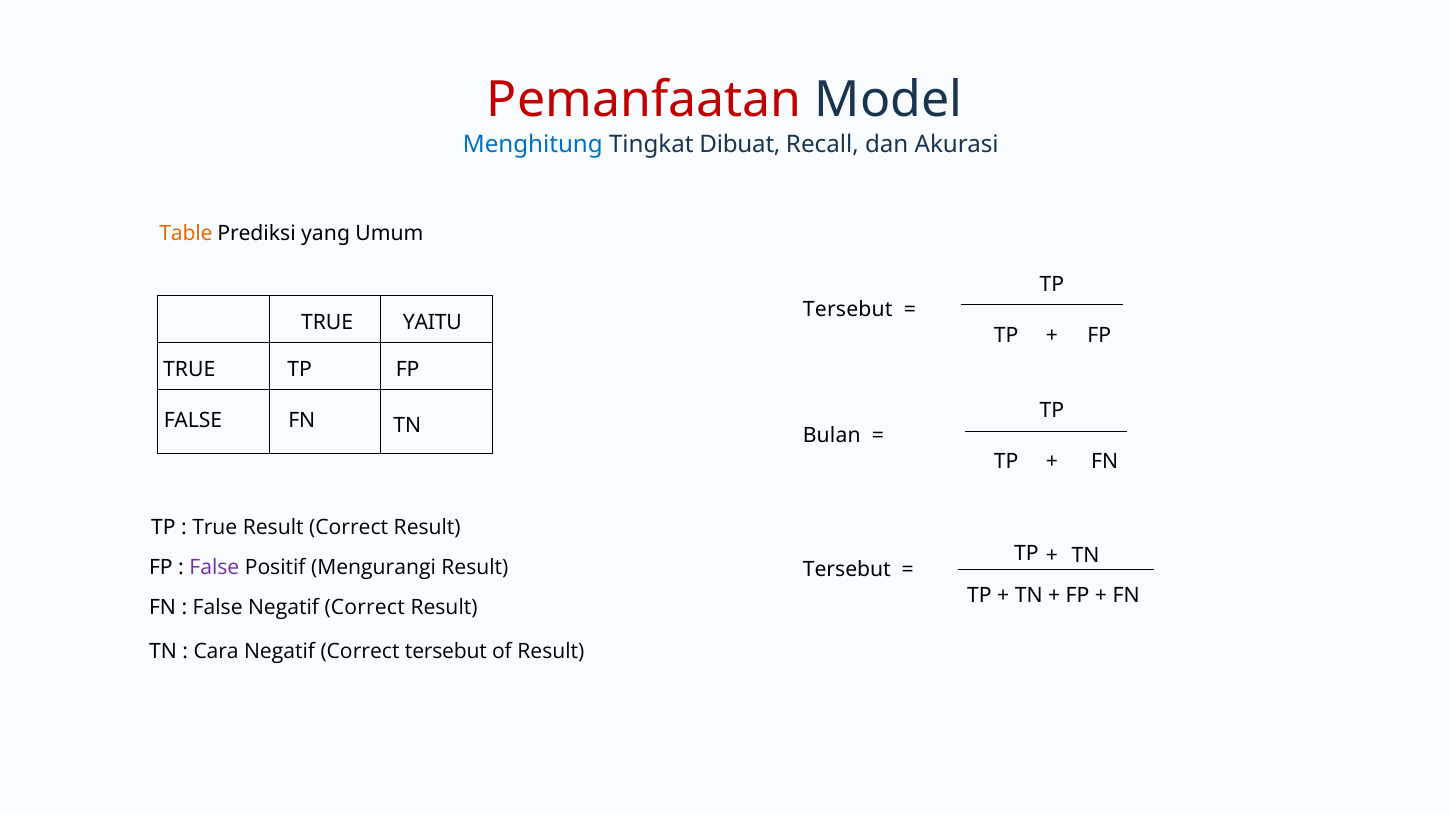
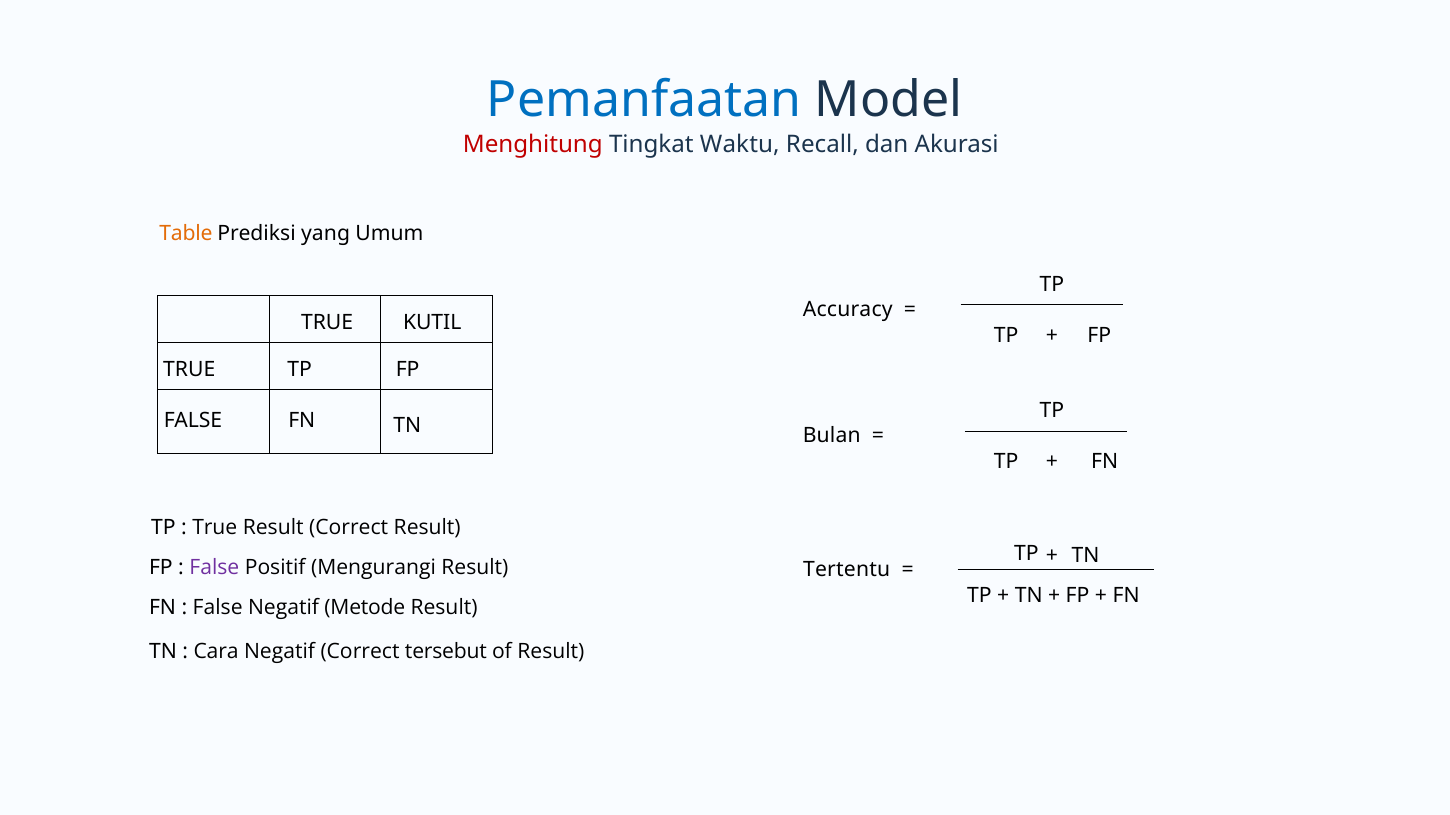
Pemanfaatan colour: red -> blue
Menghitung colour: blue -> red
Dibuat: Dibuat -> Waktu
Tersebut at (848, 310): Tersebut -> Accuracy
YAITU: YAITU -> KUTIL
Tersebut at (847, 570): Tersebut -> Tertentu
False Negatif Correct: Correct -> Metode
